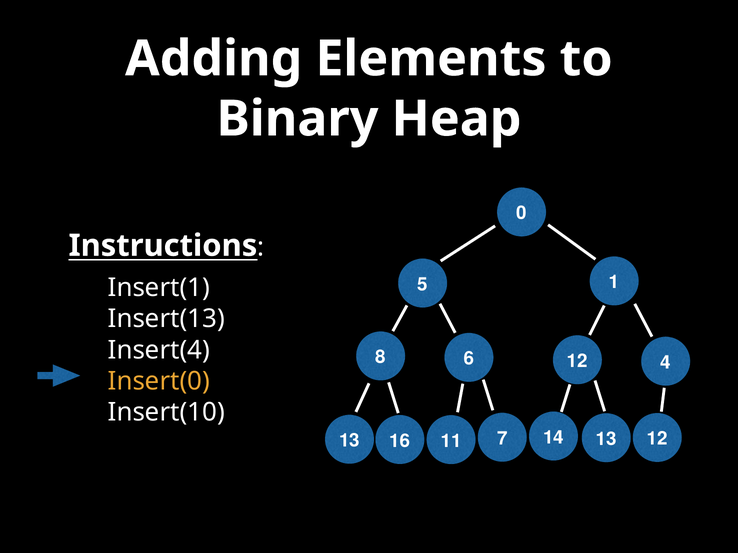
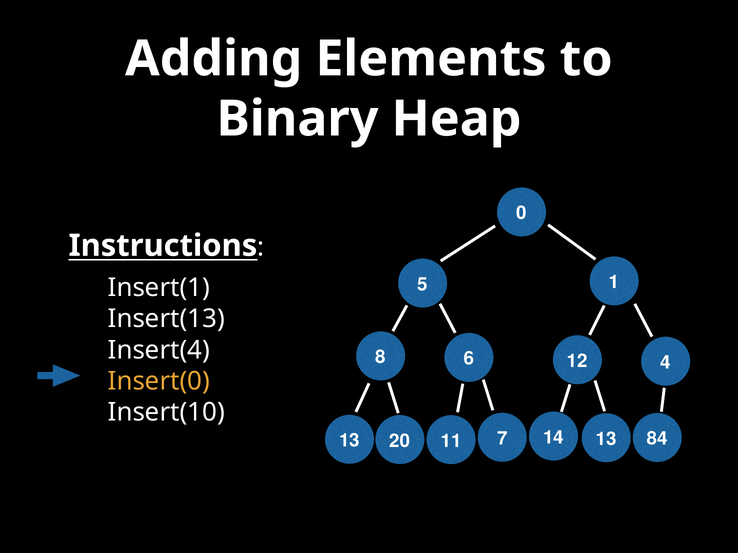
13 12: 12 -> 84
16: 16 -> 20
